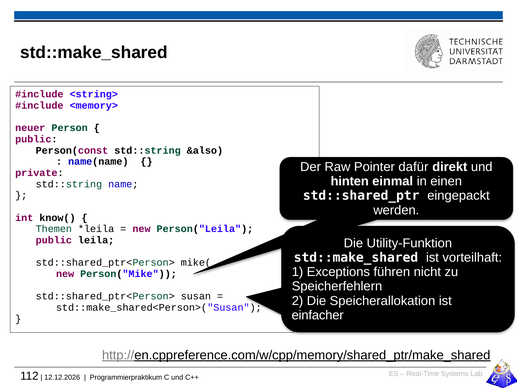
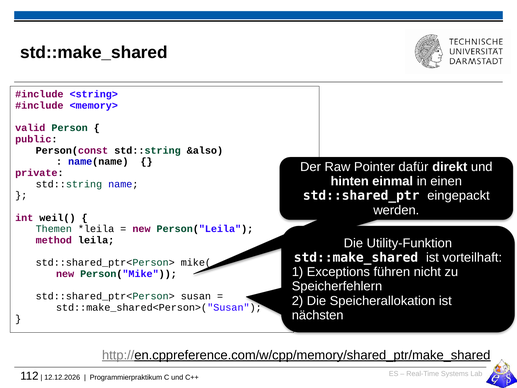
neuer: neuer -> valid
know(: know( -> weil(
public at (54, 240): public -> method
einfacher: einfacher -> nächsten
